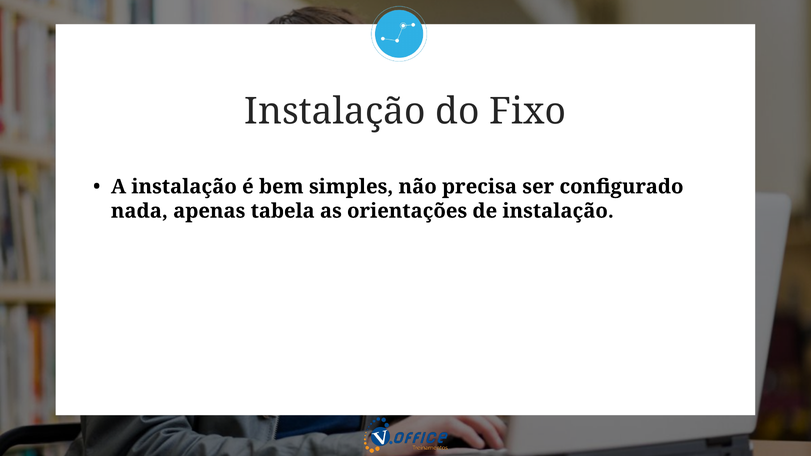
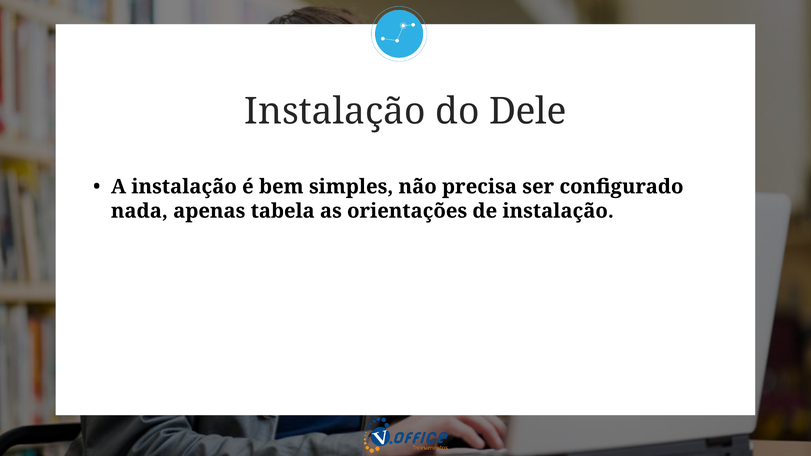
Fixo: Fixo -> Dele
